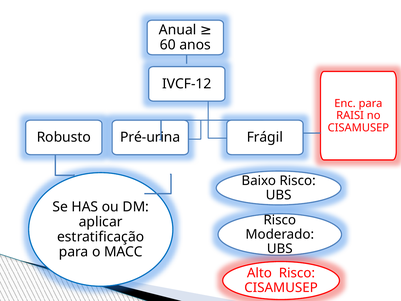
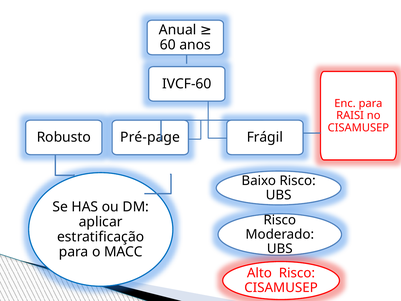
IVCF-12: IVCF-12 -> IVCF-60
Pré-urina: Pré-urina -> Pré-page
